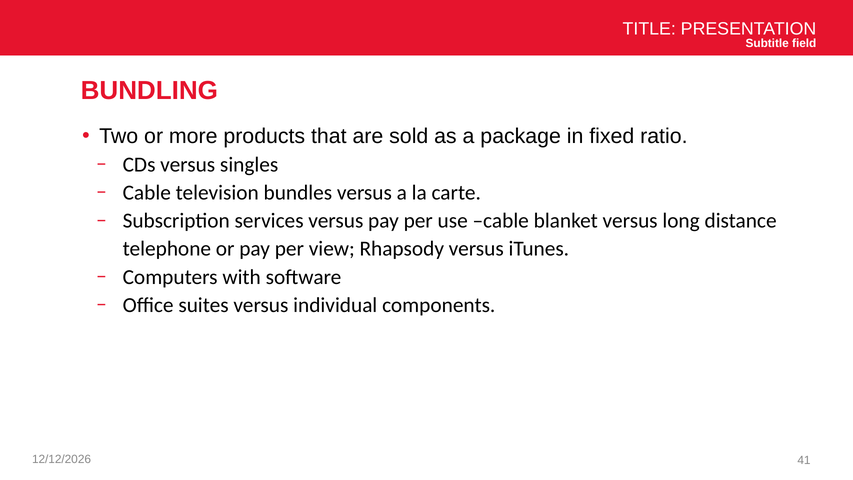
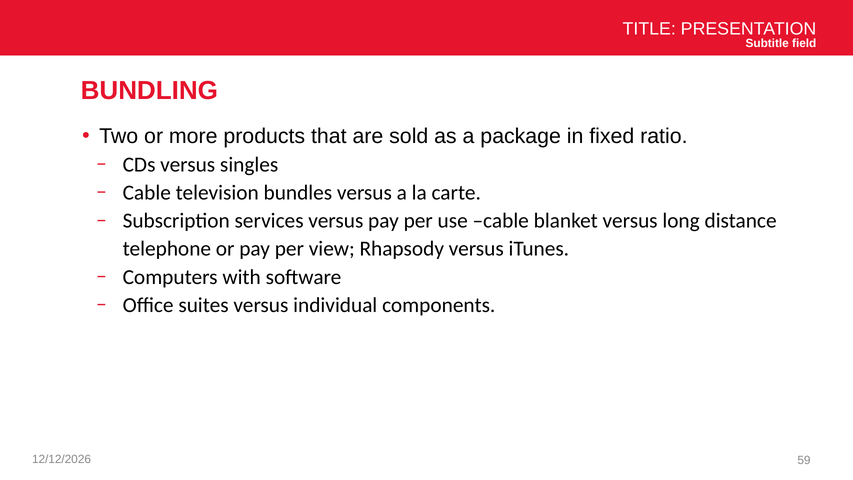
41: 41 -> 59
